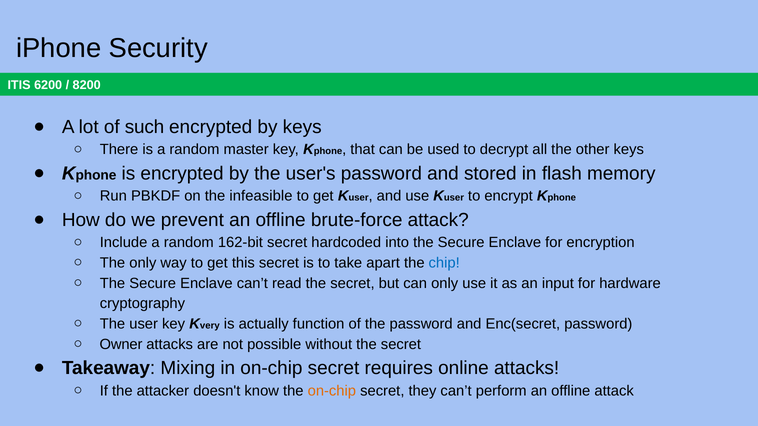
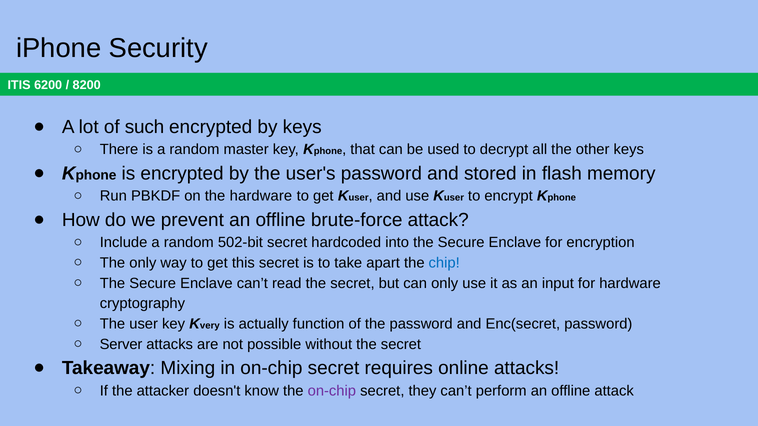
the infeasible: infeasible -> hardware
162-bit: 162-bit -> 502-bit
Owner: Owner -> Server
on-chip at (332, 391) colour: orange -> purple
